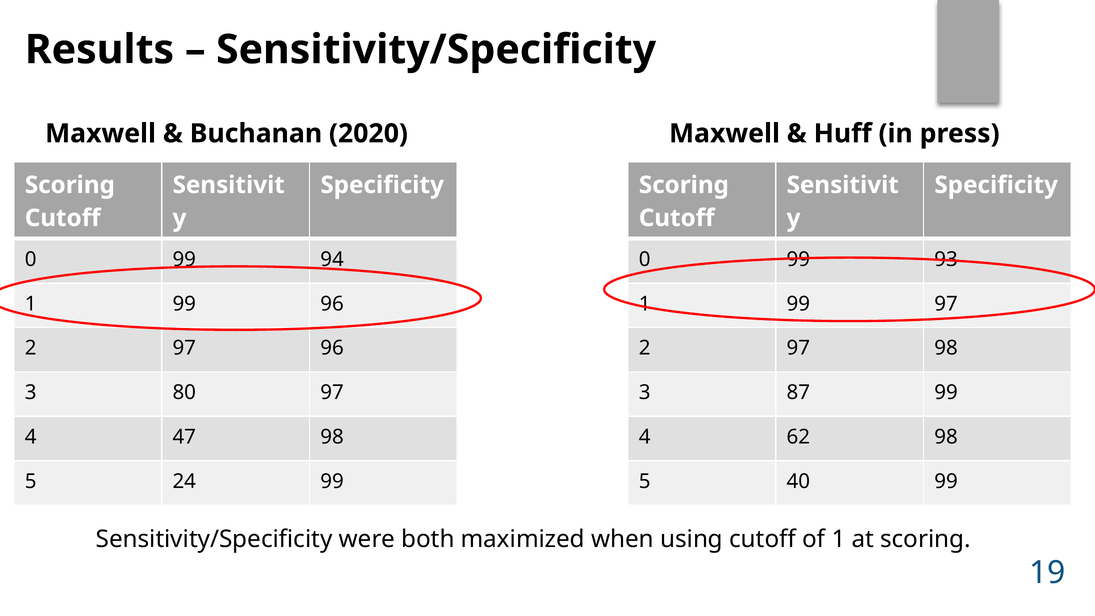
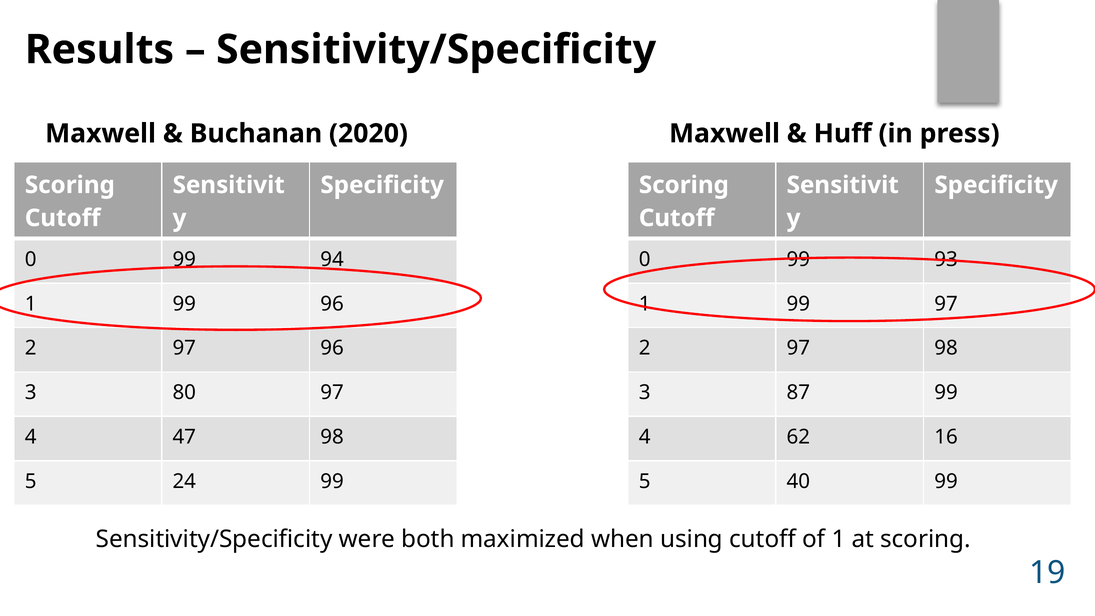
62 98: 98 -> 16
